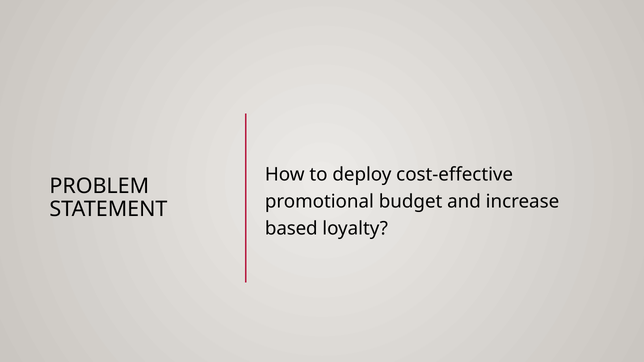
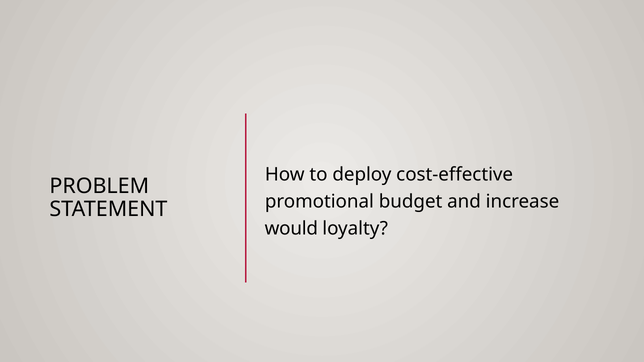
based: based -> would
